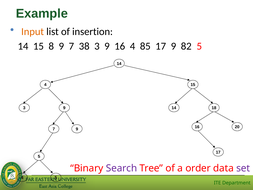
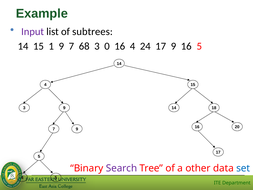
Input colour: orange -> purple
insertion: insertion -> subtrees
8: 8 -> 1
38: 38 -> 68
9 at (107, 46): 9 -> 0
85: 85 -> 24
9 82: 82 -> 16
order: order -> other
set colour: purple -> blue
